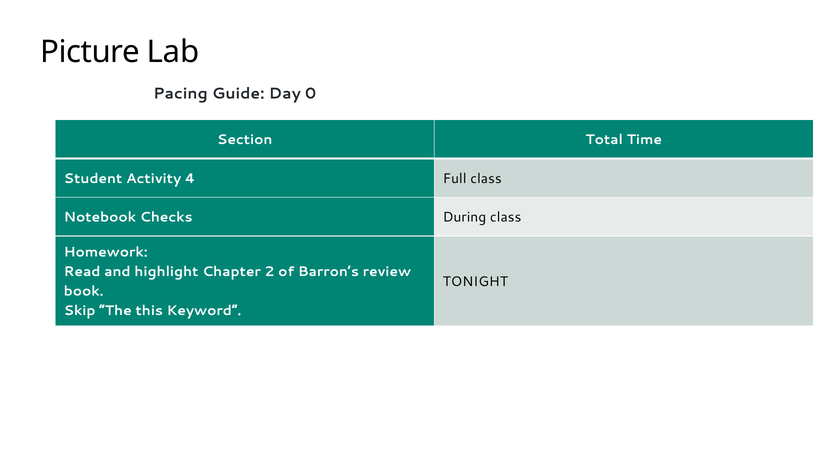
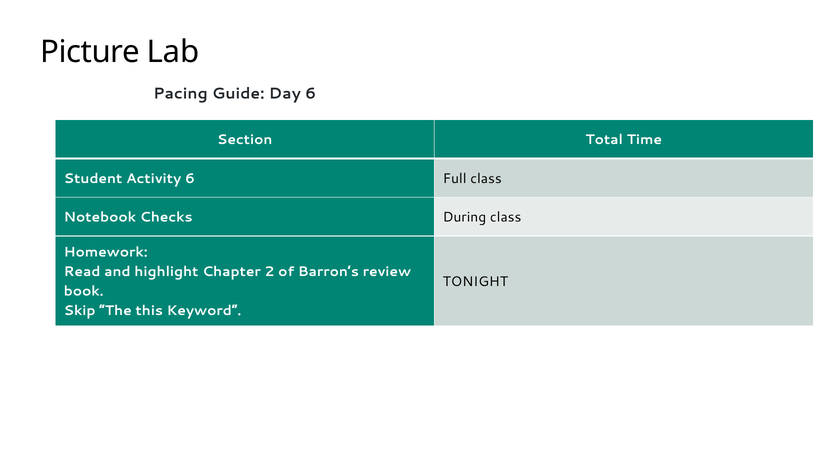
Day 0: 0 -> 6
Activity 4: 4 -> 6
